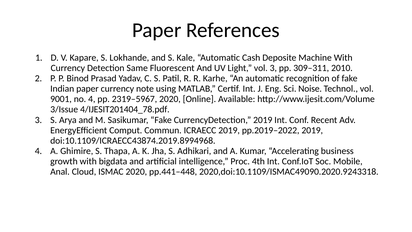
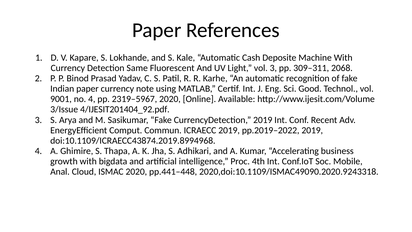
2010: 2010 -> 2068
Noise: Noise -> Good
4/IJESIT201404_78.pdf: 4/IJESIT201404_78.pdf -> 4/IJESIT201404_92.pdf
